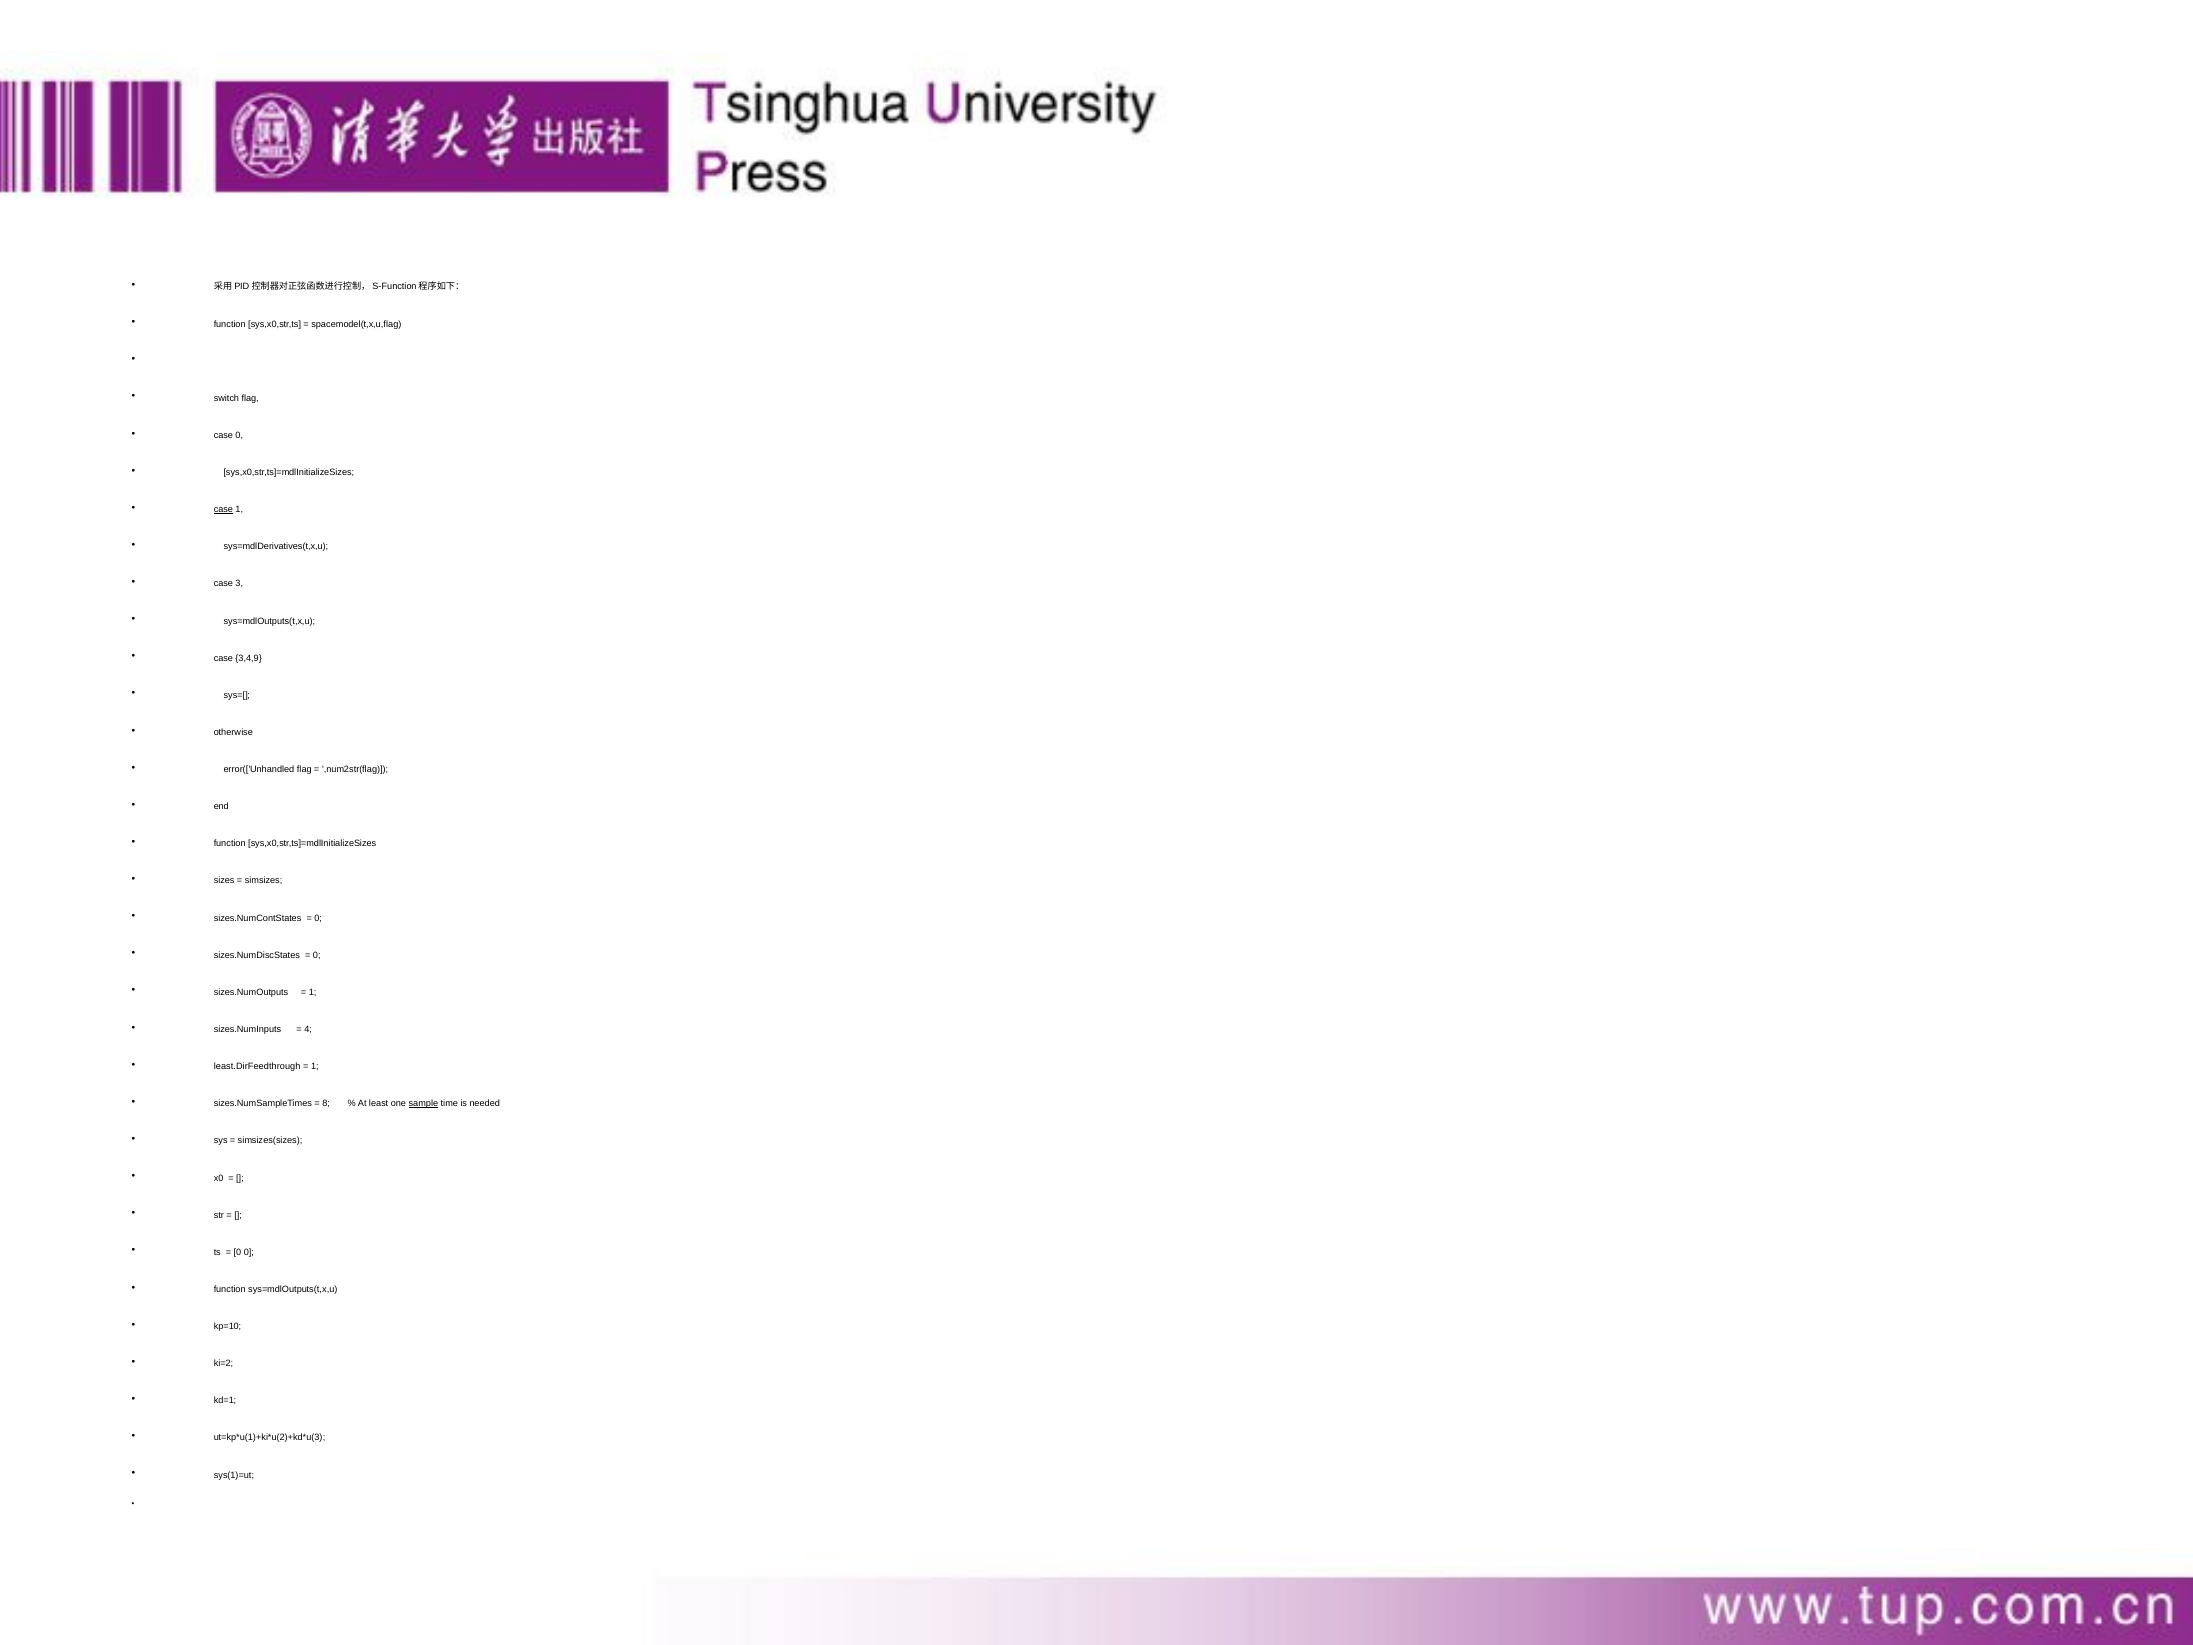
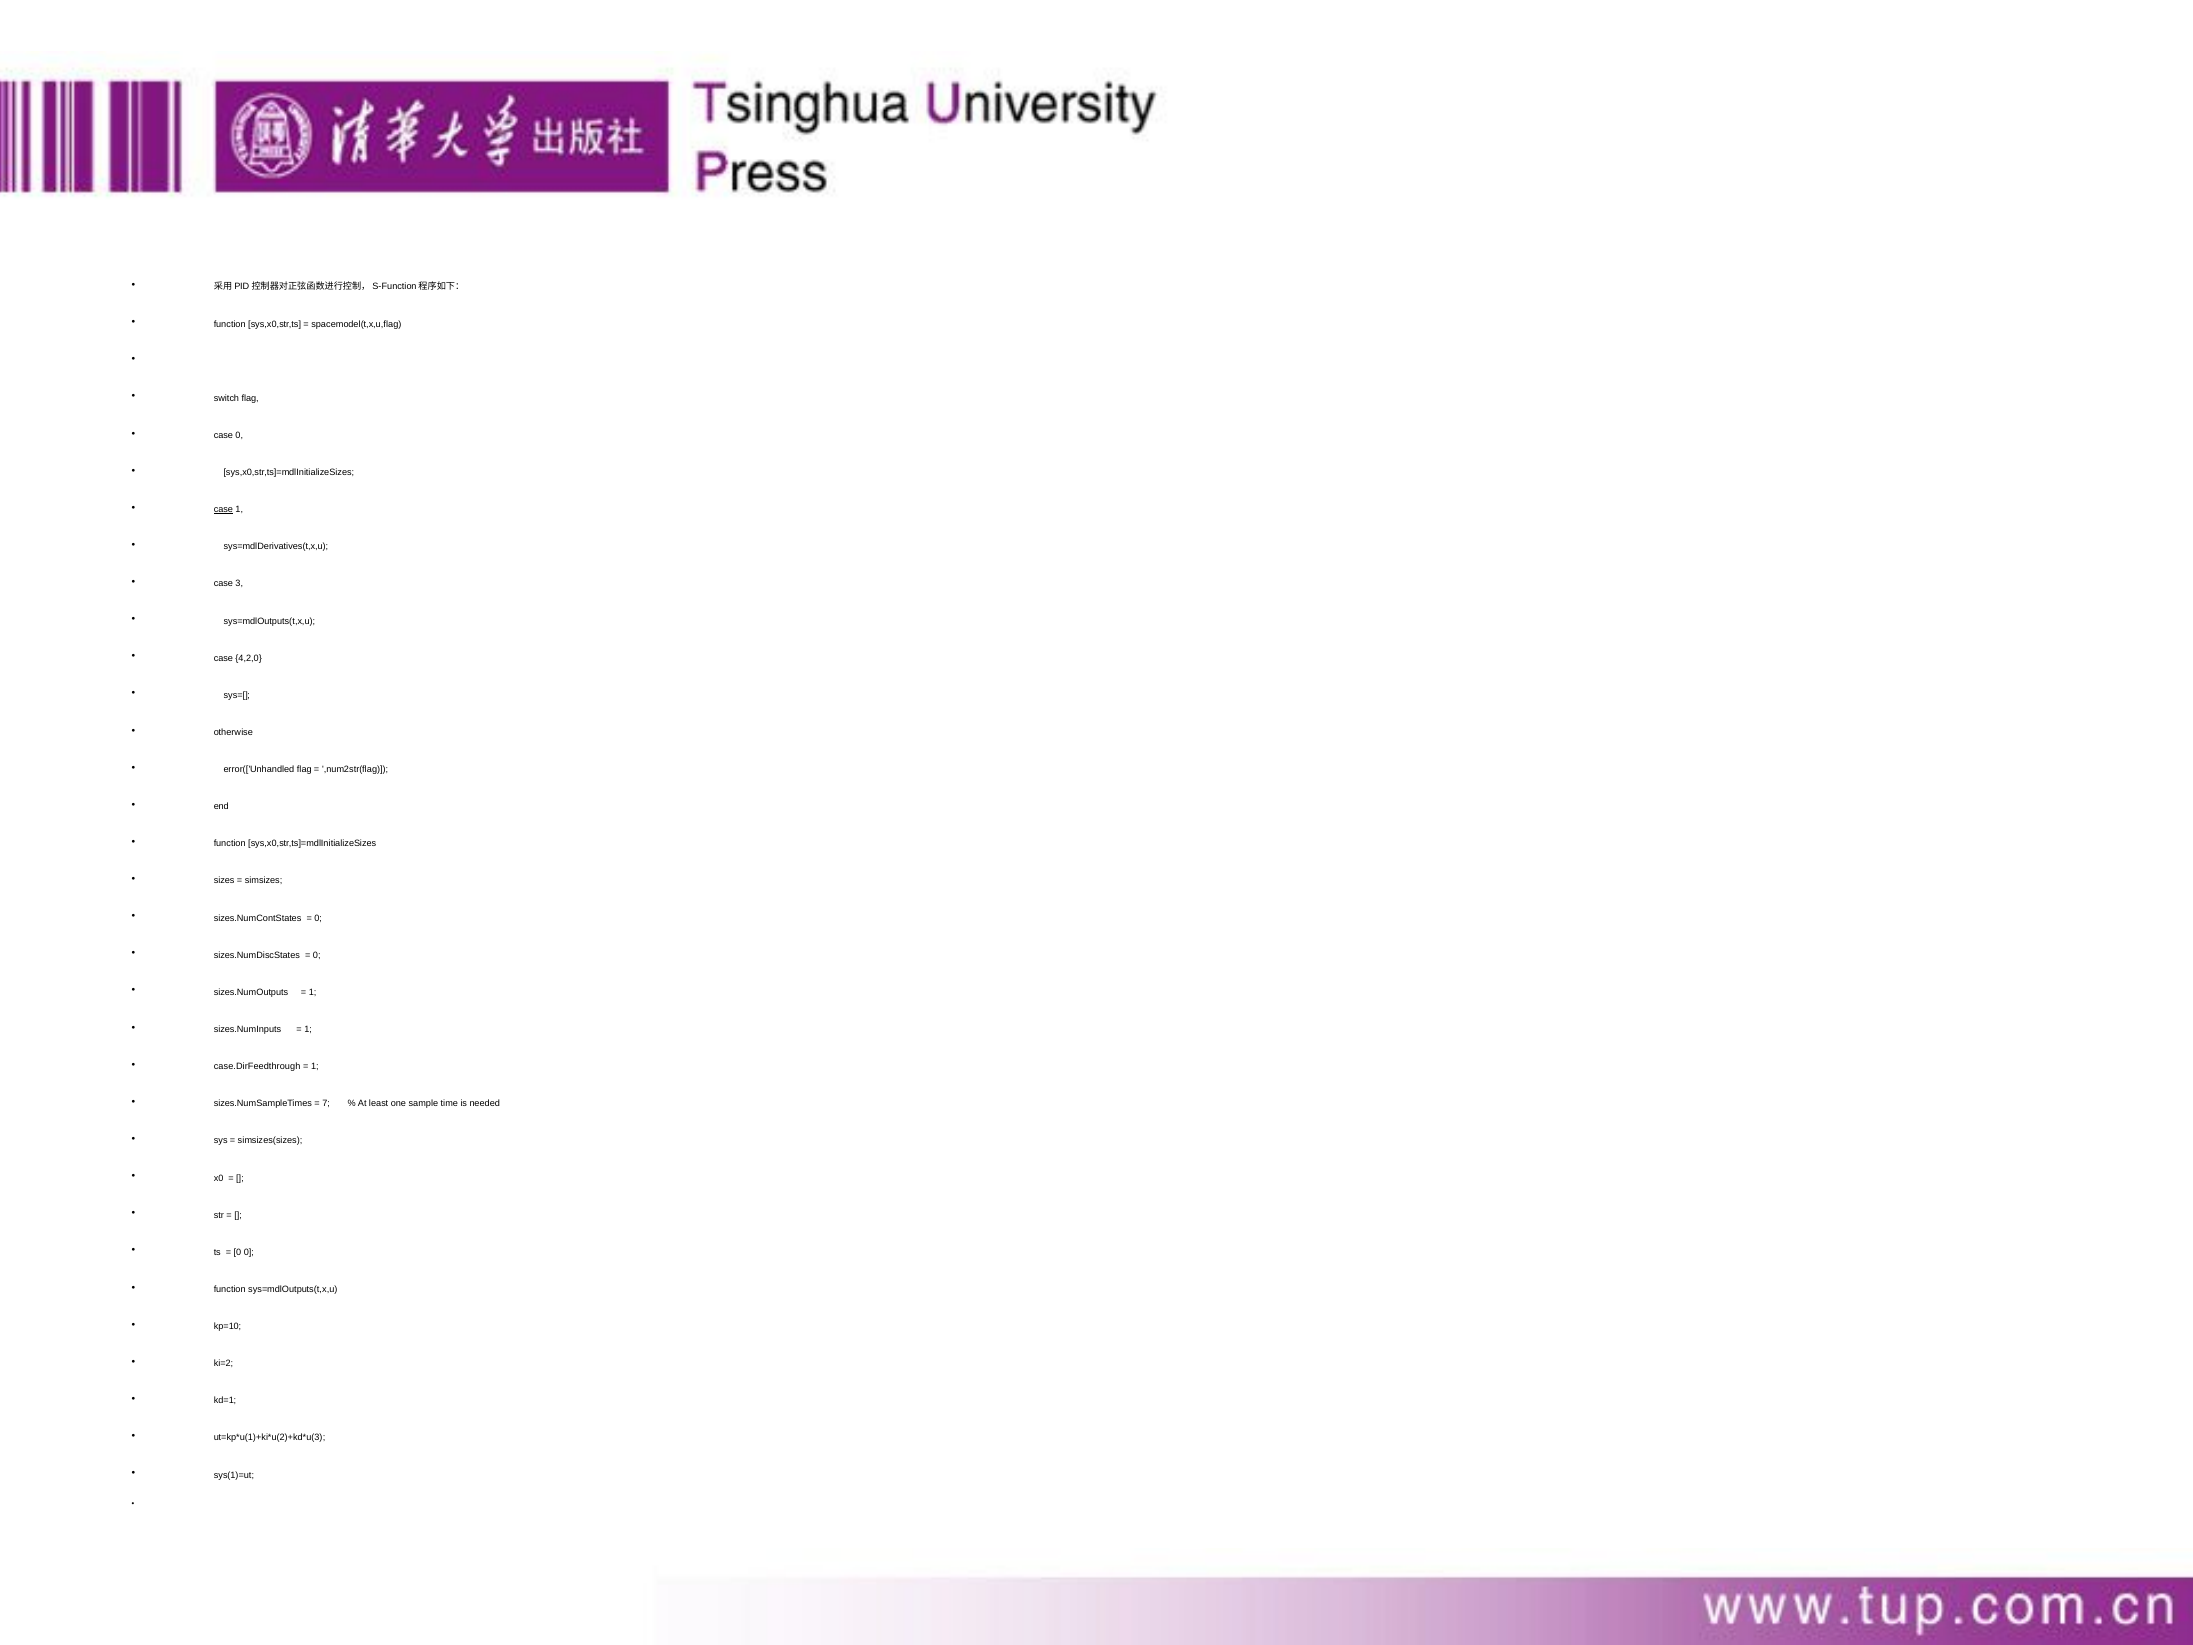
3,4,9: 3,4,9 -> 4,2,0
4 at (308, 1029): 4 -> 1
least.DirFeedthrough: least.DirFeedthrough -> case.DirFeedthrough
8: 8 -> 7
sample underline: present -> none
